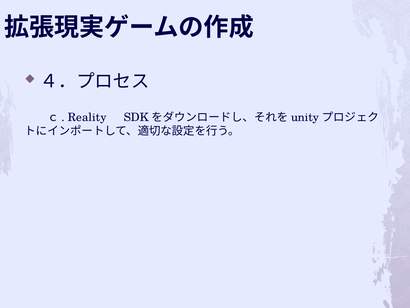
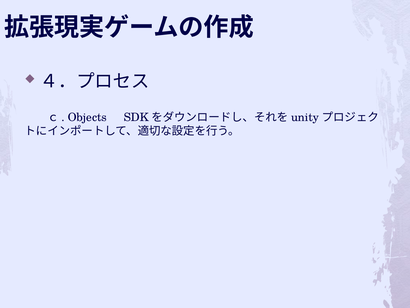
Reality: Reality -> Objects
